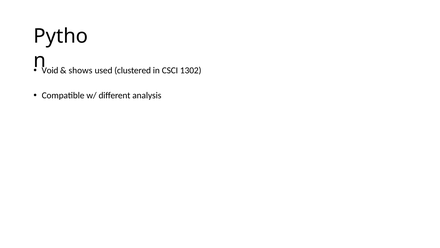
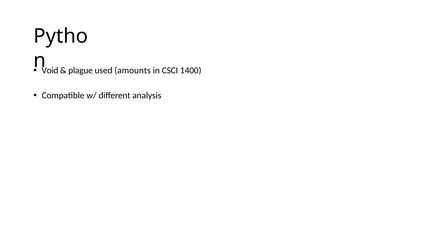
shows: shows -> plague
clustered: clustered -> amounts
1302: 1302 -> 1400
